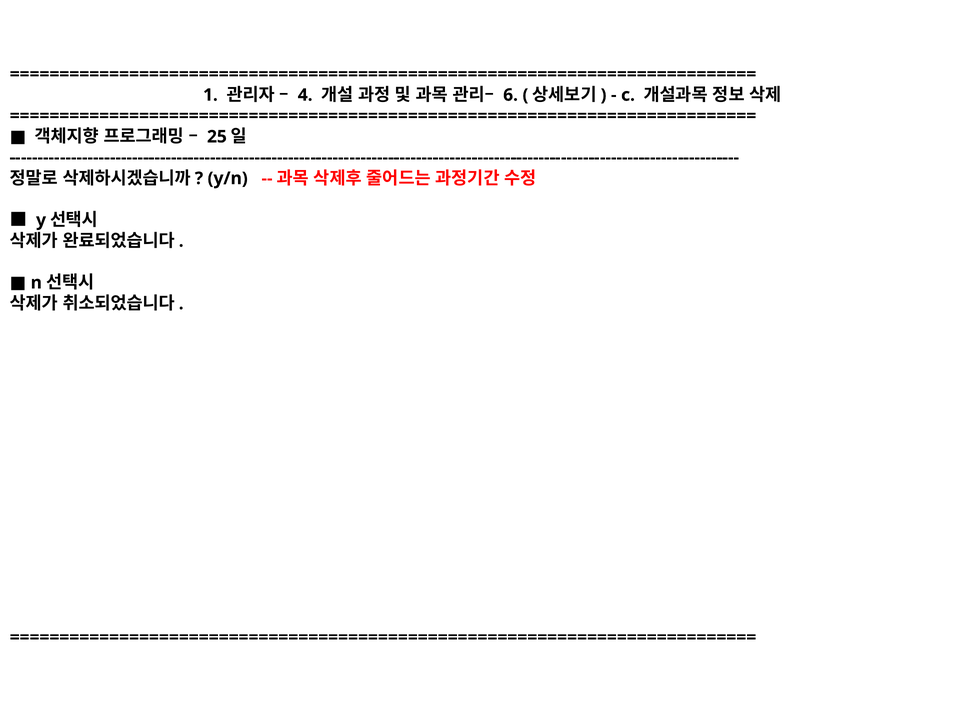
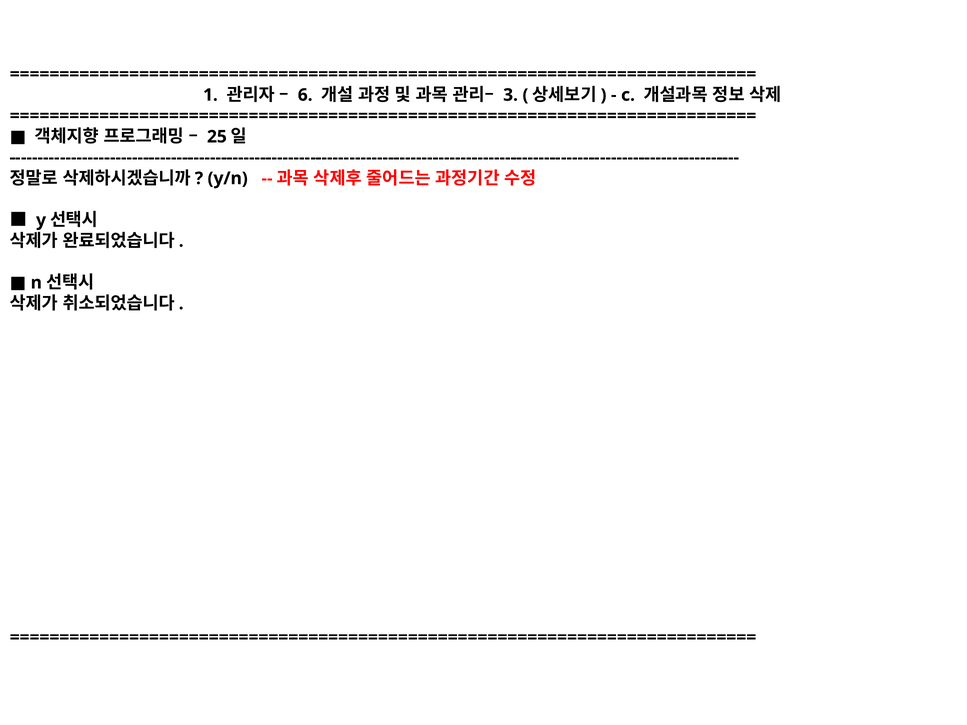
4: 4 -> 6
6: 6 -> 3
